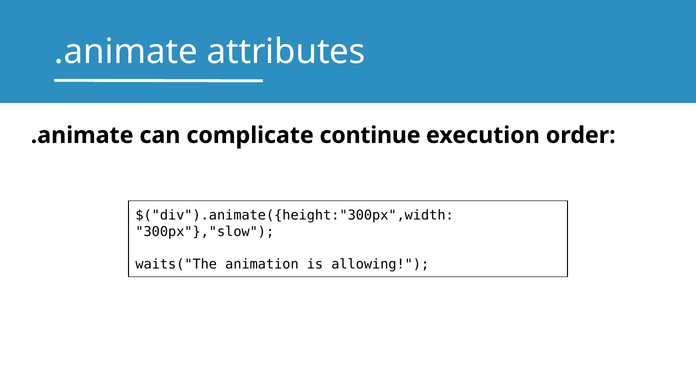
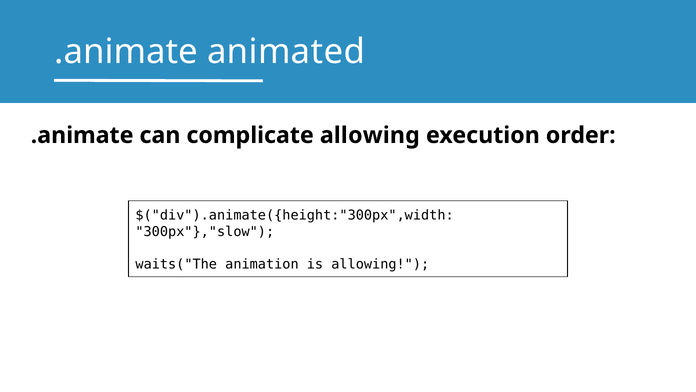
attributes: attributes -> animated
complicate continue: continue -> allowing
